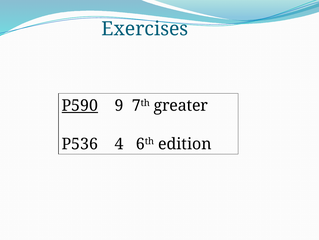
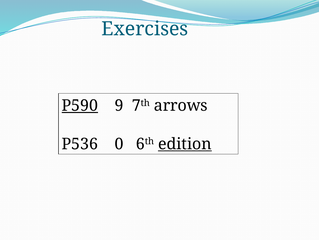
greater: greater -> arrows
4: 4 -> 0
edition underline: none -> present
